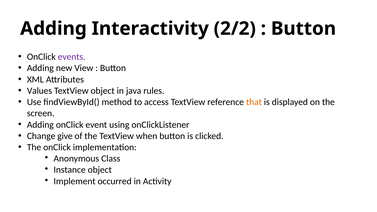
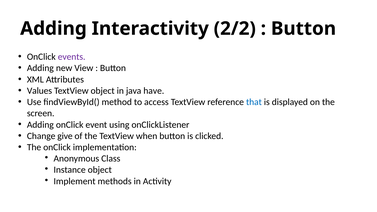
rules: rules -> have
that colour: orange -> blue
occurred: occurred -> methods
